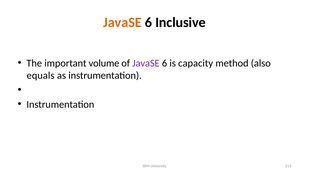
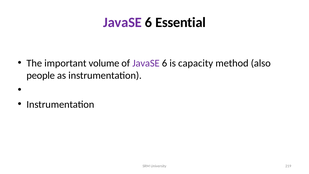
JavaSE at (122, 22) colour: orange -> purple
Inclusive: Inclusive -> Essential
equals: equals -> people
